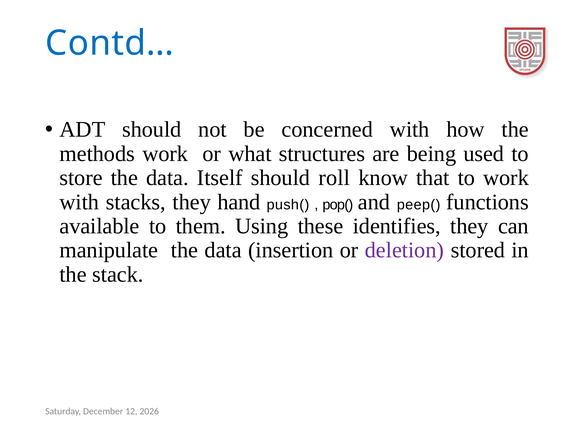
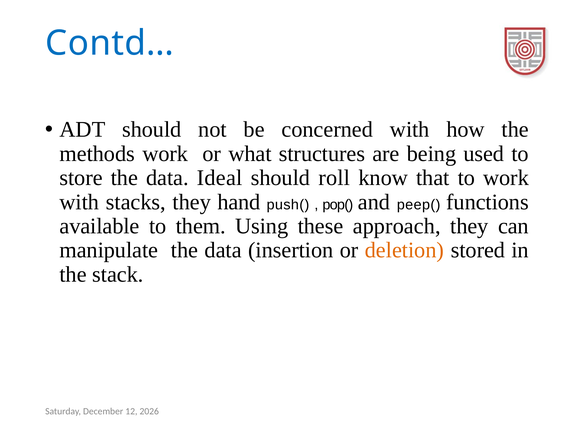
Itself: Itself -> Ideal
identifies: identifies -> approach
deletion colour: purple -> orange
